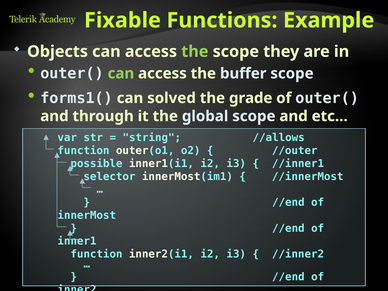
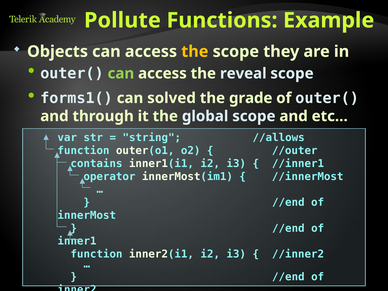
Fixable: Fixable -> Pollute
the at (195, 52) colour: light green -> yellow
buffer: buffer -> reveal
possible: possible -> contains
selector: selector -> operator
